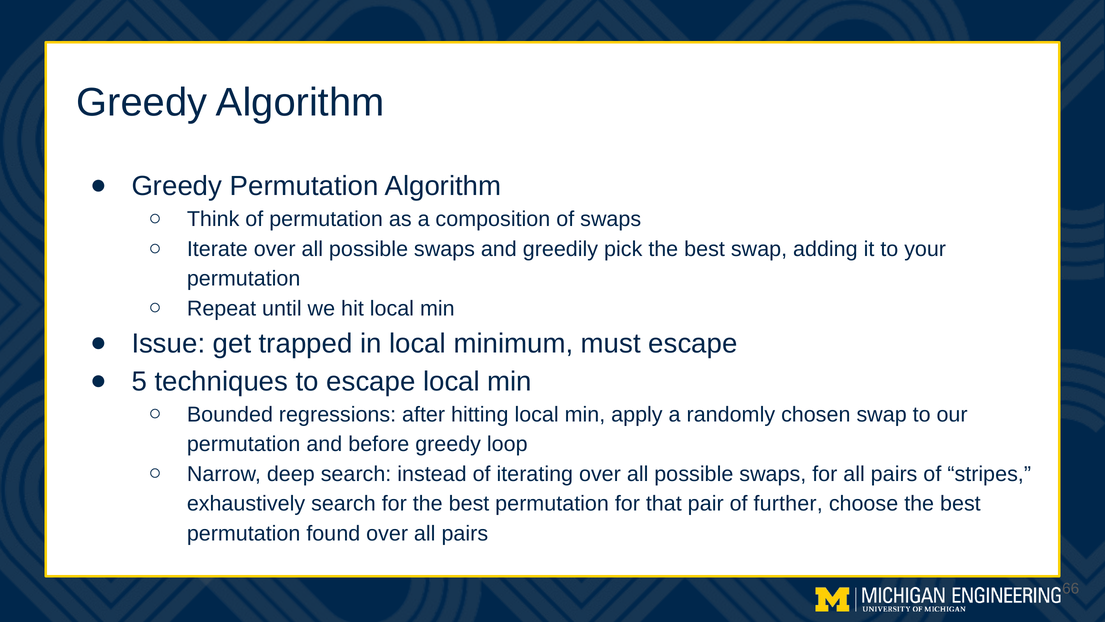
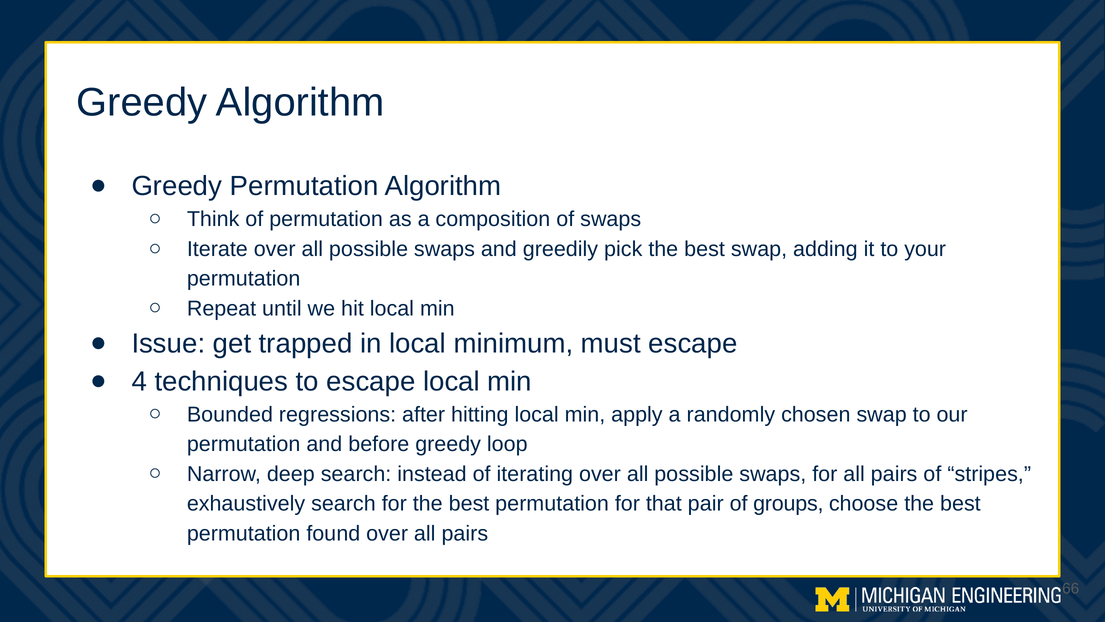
5: 5 -> 4
further: further -> groups
